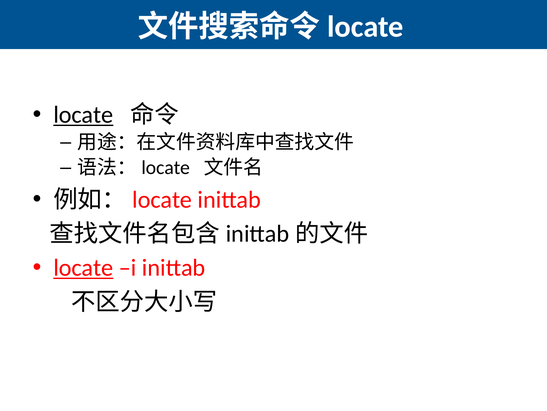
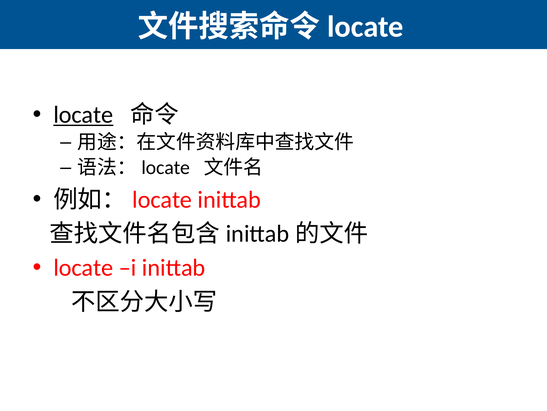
locate at (83, 267) underline: present -> none
